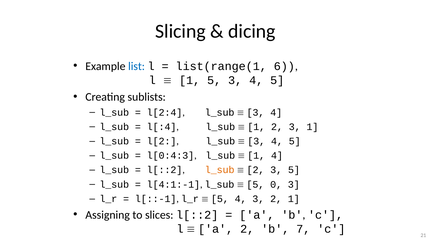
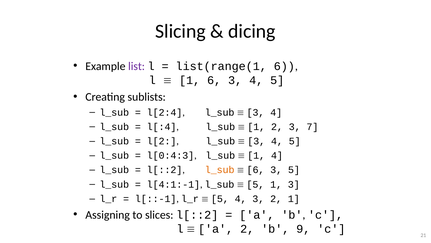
list colour: blue -> purple
1 5: 5 -> 6
3 1: 1 -> 7
2 at (256, 170): 2 -> 6
5 0: 0 -> 1
7: 7 -> 9
